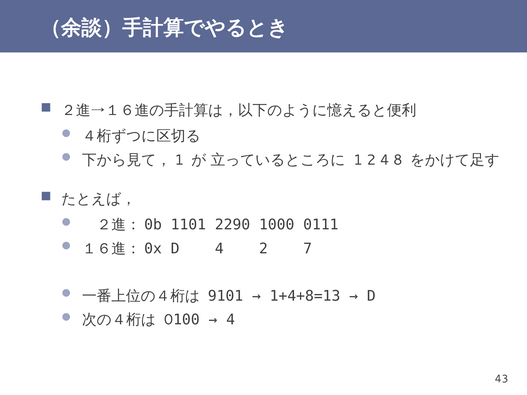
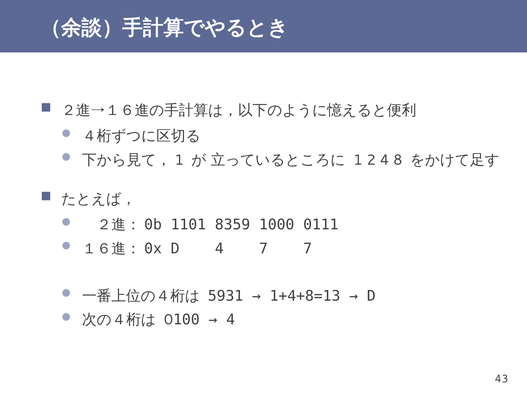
2290: 2290 -> 8359
4 2: 2 -> 7
9101: 9101 -> 5931
